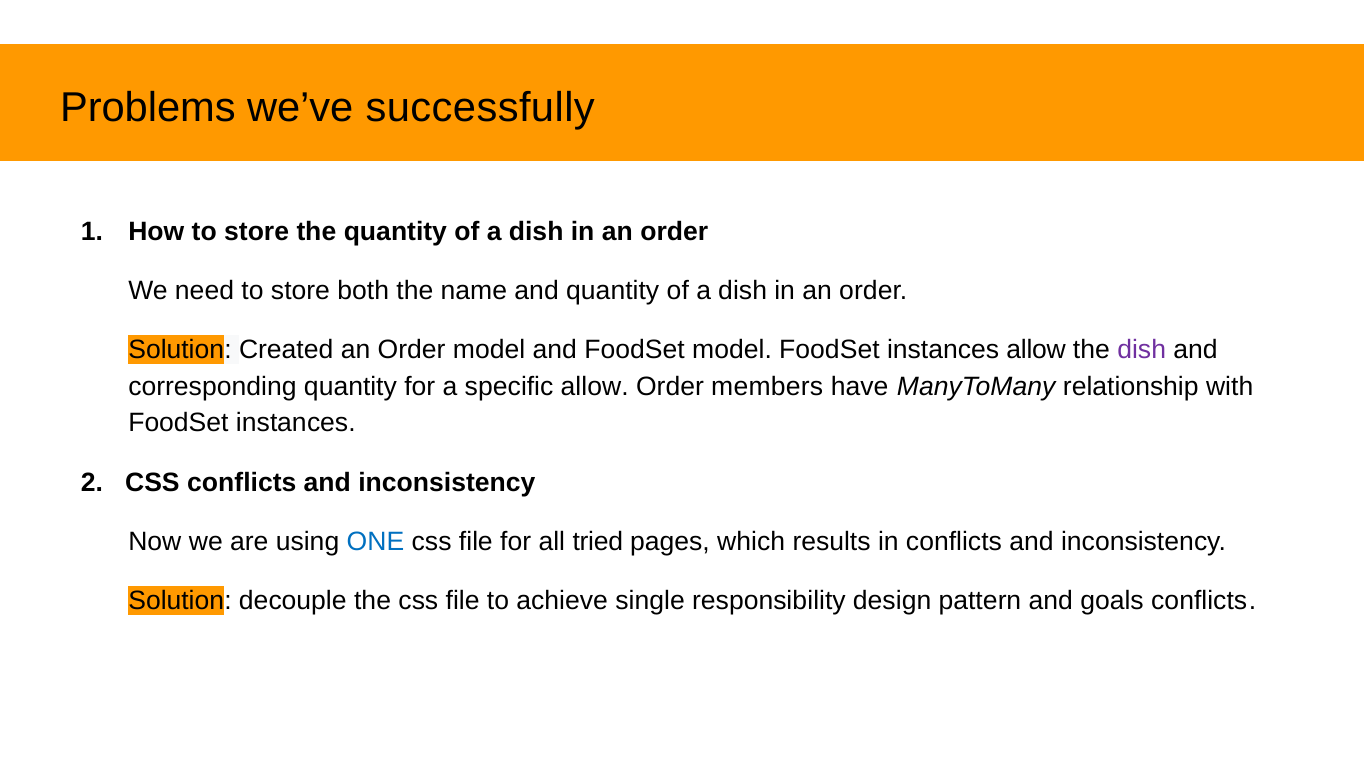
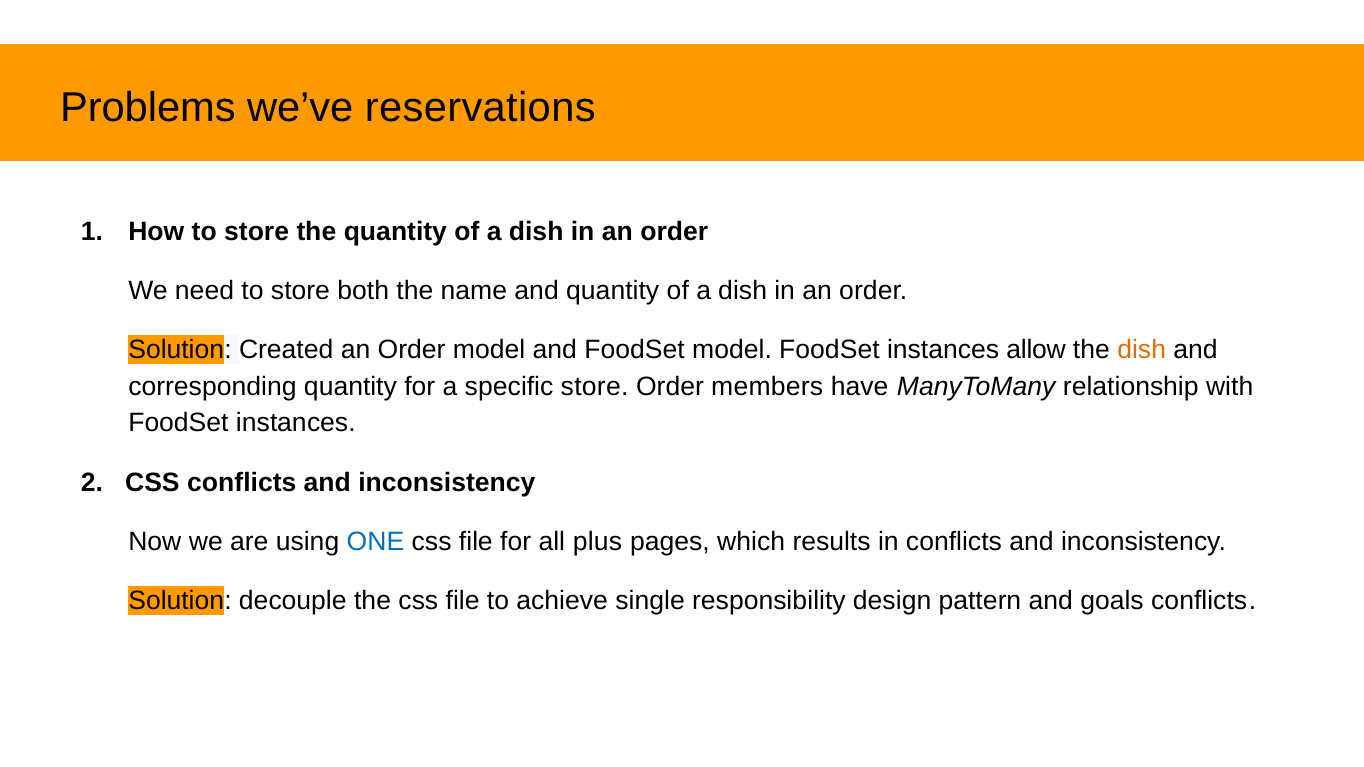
successfully: successfully -> reservations
dish at (1142, 350) colour: purple -> orange
specific allow: allow -> store
tried: tried -> plus
